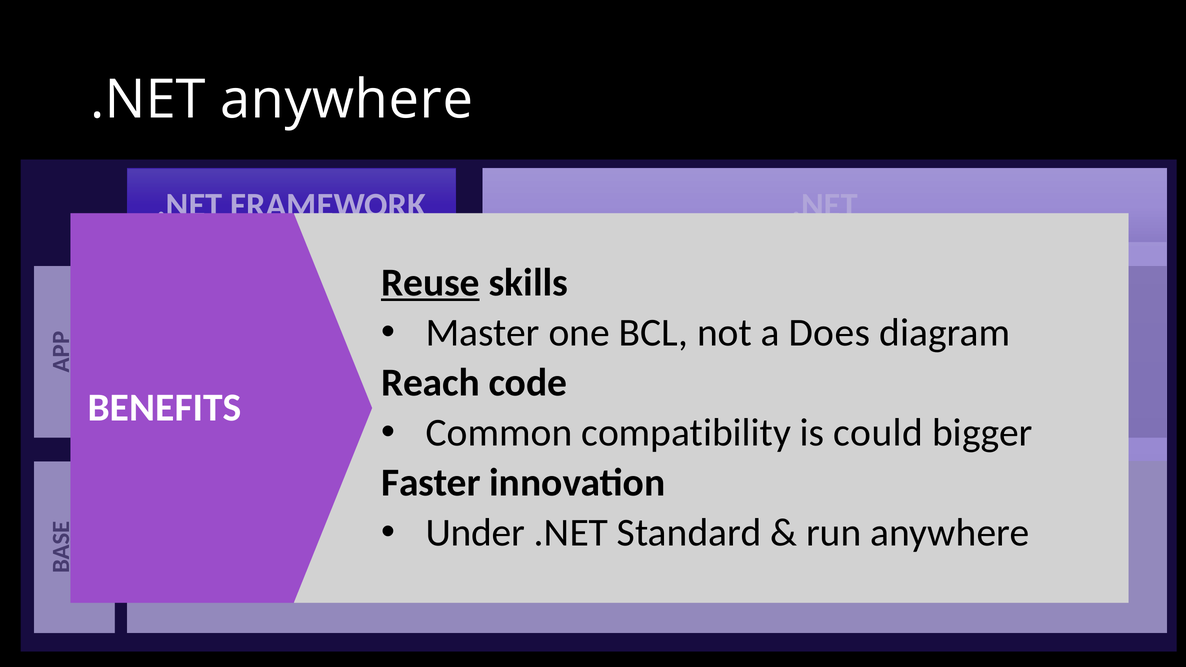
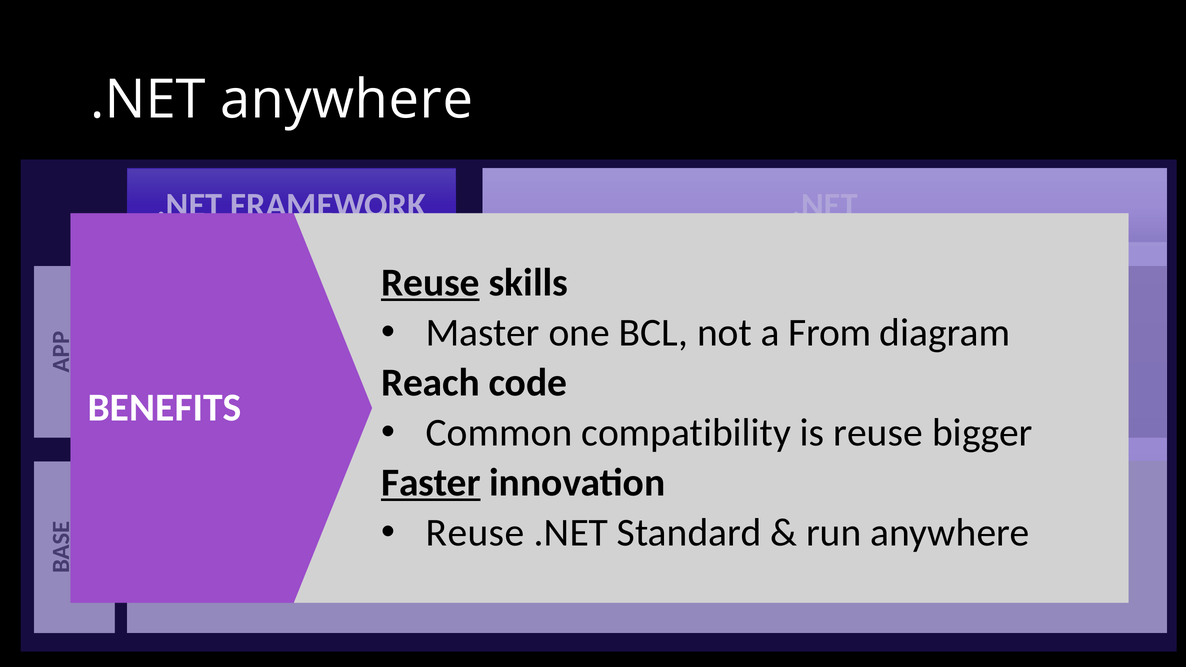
Does: Does -> From
is could: could -> reuse
Faster underline: none -> present
Under at (475, 533): Under -> Reuse
